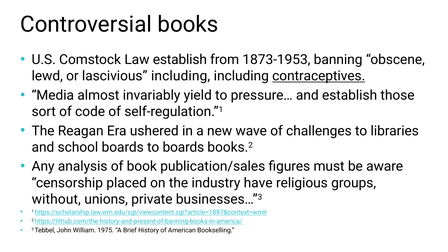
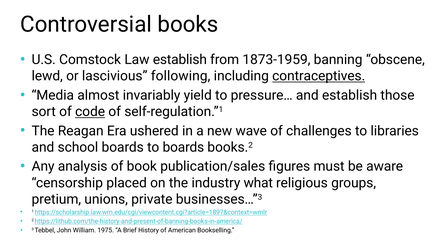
1873-1953: 1873-1953 -> 1873-1959
lascivious including: including -> following
code underline: none -> present
have: have -> what
without: without -> pretium
